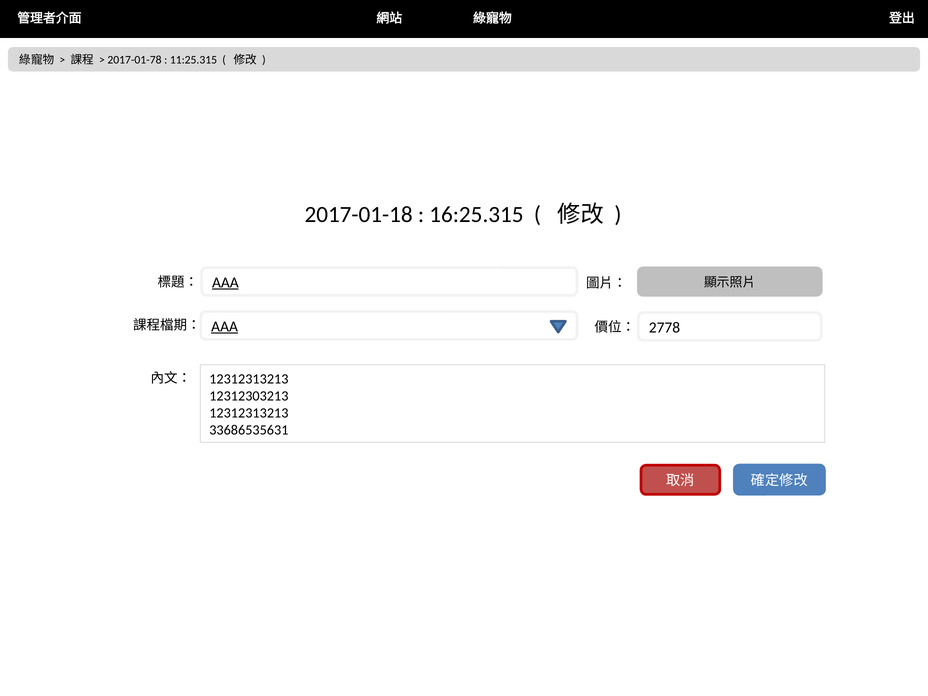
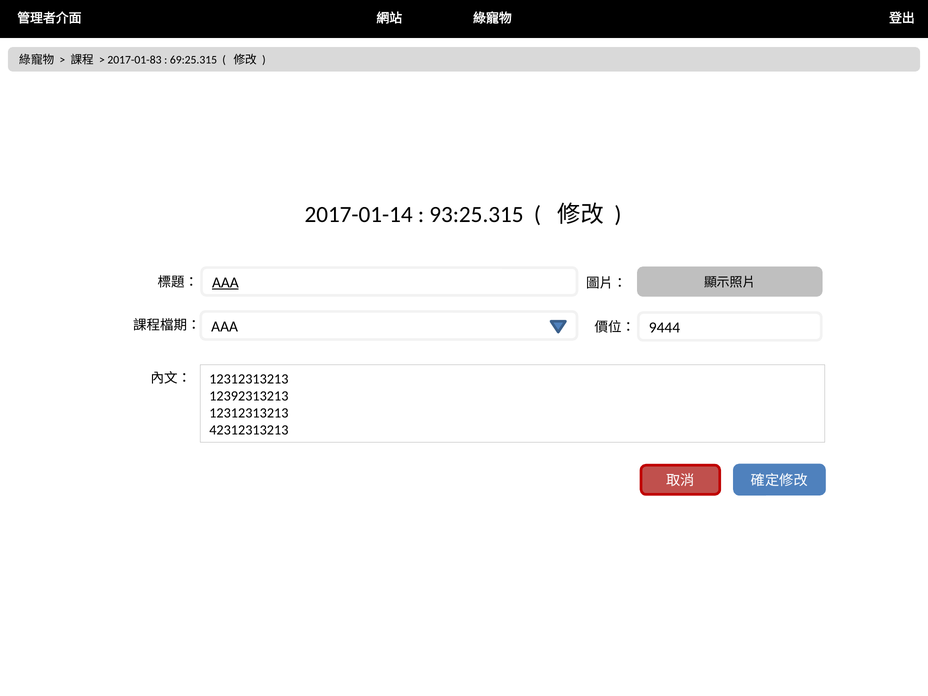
2017-01-78: 2017-01-78 -> 2017-01-83
11:25.315: 11:25.315 -> 69:25.315
2017-01-18: 2017-01-18 -> 2017-01-14
16:25.315: 16:25.315 -> 93:25.315
AAA at (225, 327) underline: present -> none
2778: 2778 -> 9444
12312303213: 12312303213 -> 12392313213
33686535631: 33686535631 -> 42312313213
